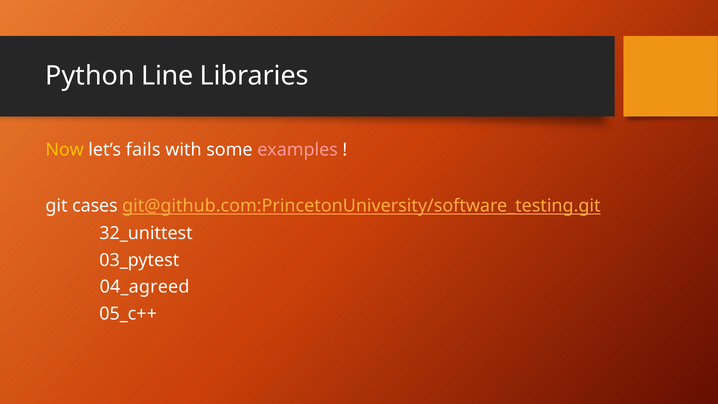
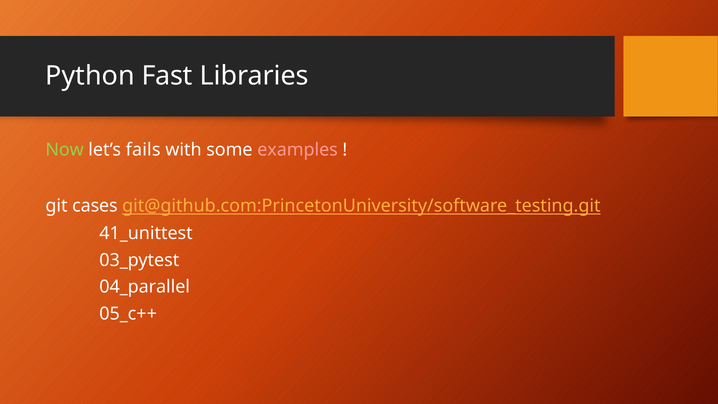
Line: Line -> Fast
Now colour: yellow -> light green
32_unittest: 32_unittest -> 41_unittest
04_agreed: 04_agreed -> 04_parallel
